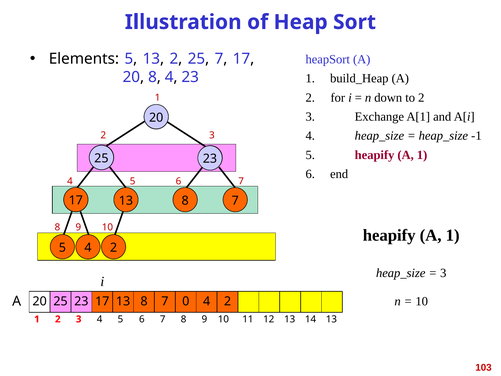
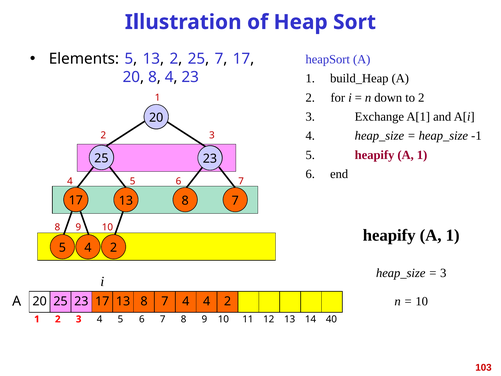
7 0: 0 -> 4
14 13: 13 -> 40
